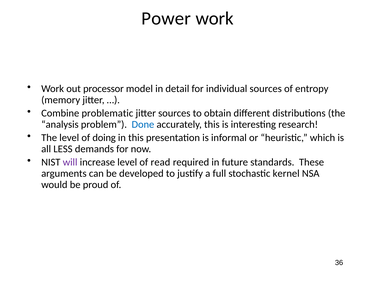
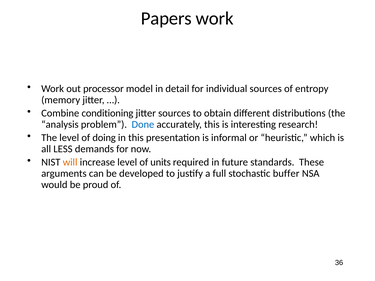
Power: Power -> Papers
problematic: problematic -> conditioning
will colour: purple -> orange
read: read -> units
kernel: kernel -> buffer
